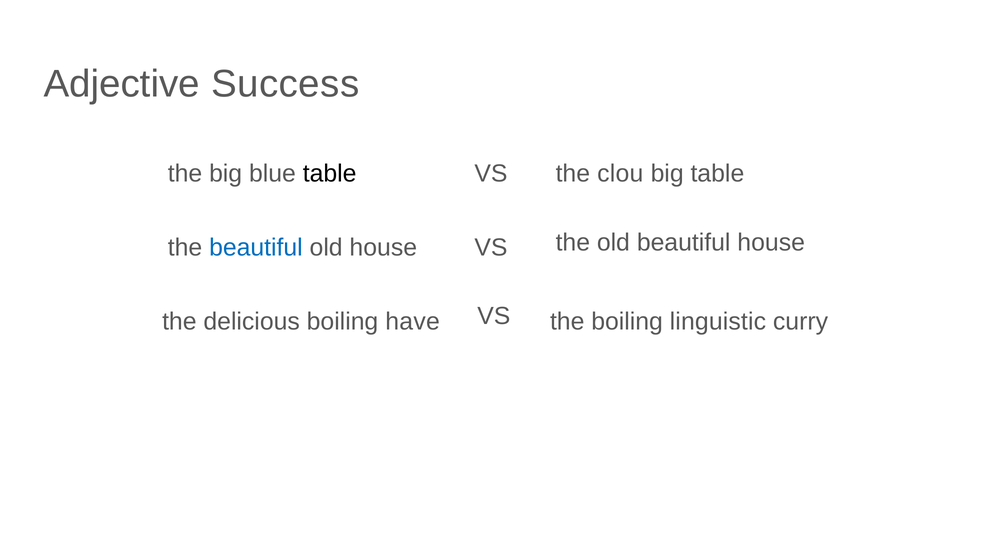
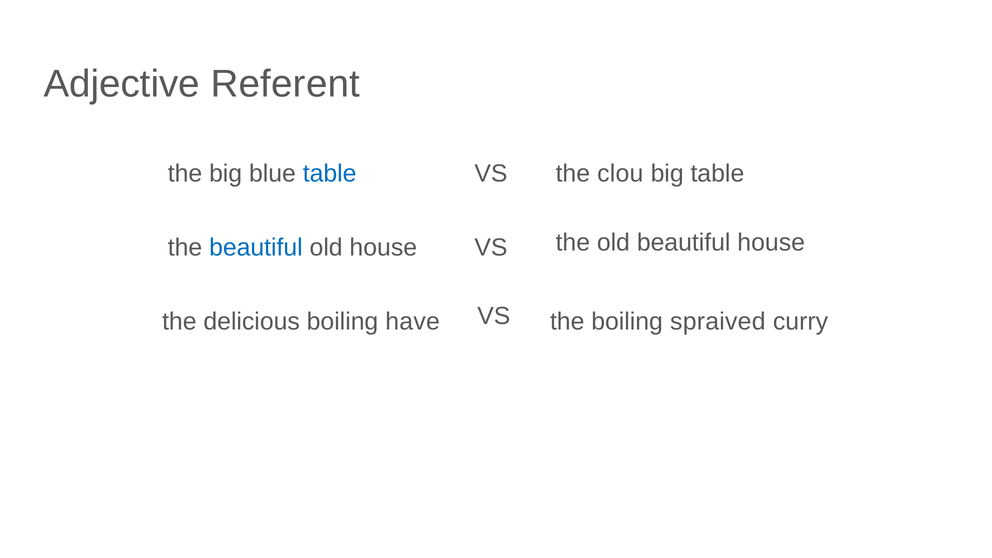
Success: Success -> Referent
table at (330, 173) colour: black -> blue
linguistic: linguistic -> spraived
